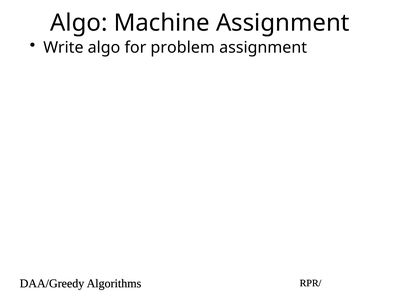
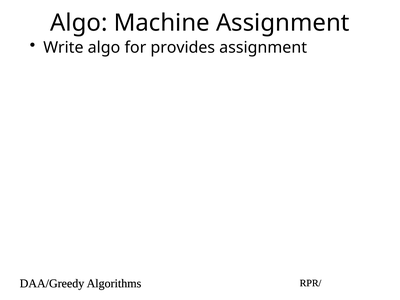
problem: problem -> provides
